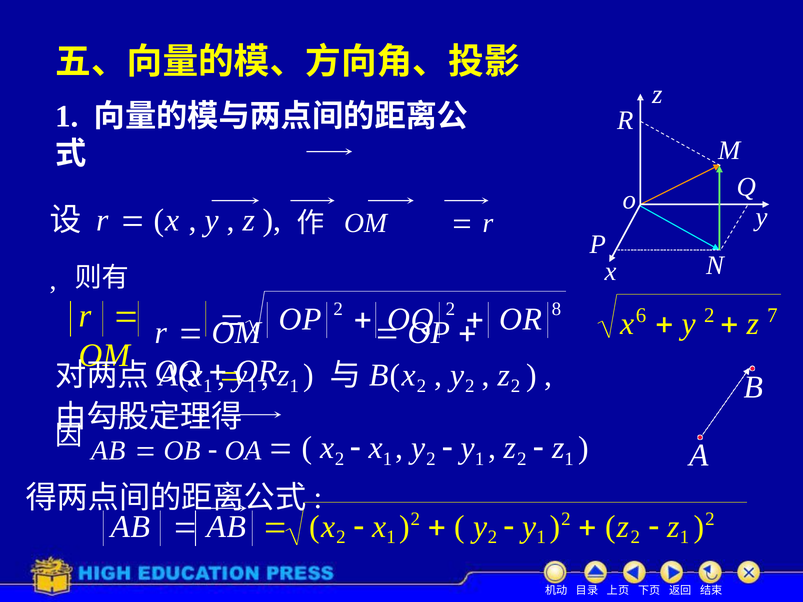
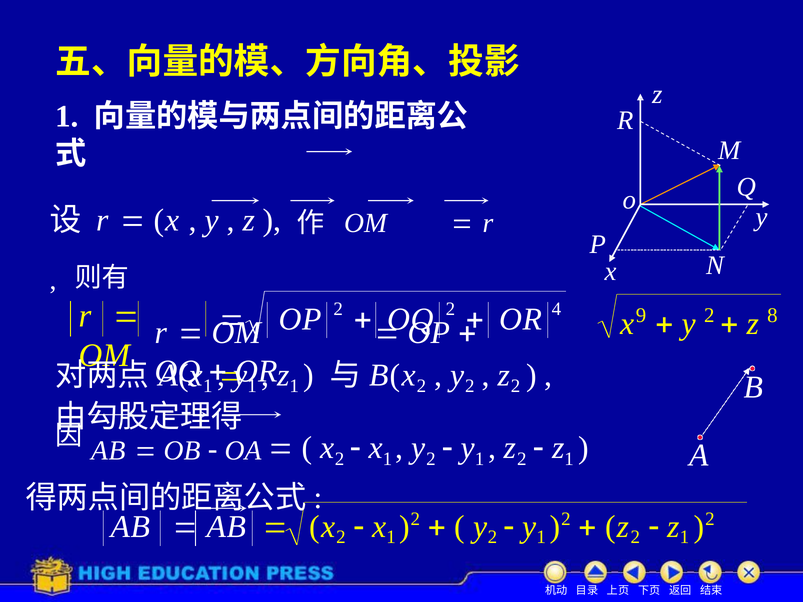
8: 8 -> 4
6: 6 -> 9
7: 7 -> 8
